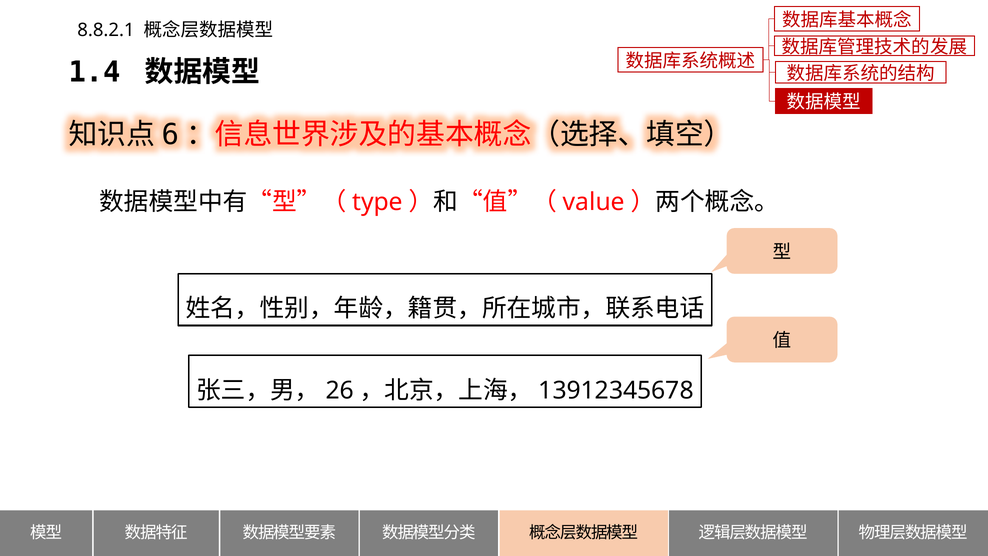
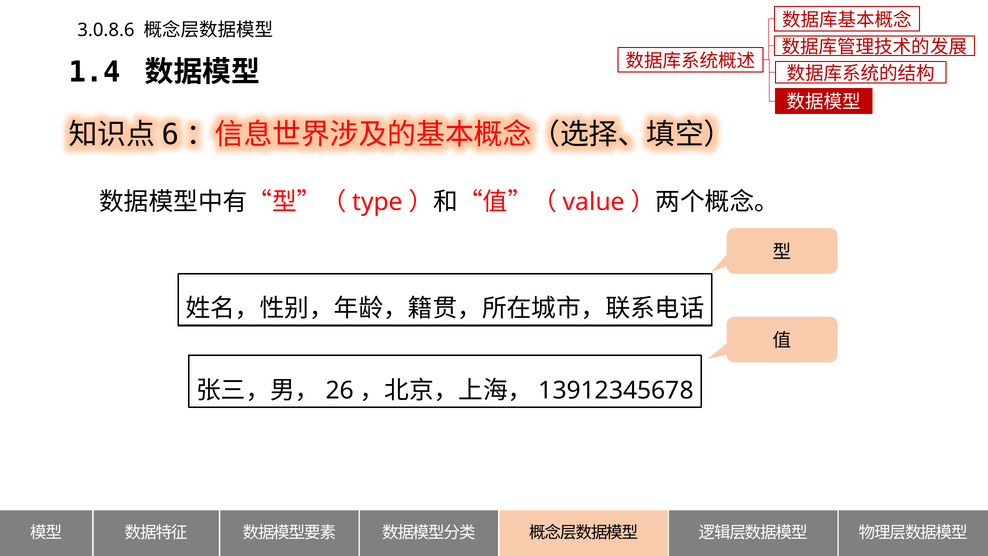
8.8.2.1: 8.8.2.1 -> 3.0.8.6
